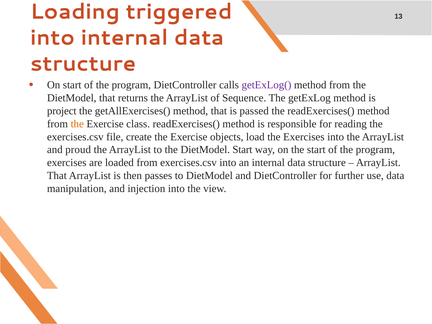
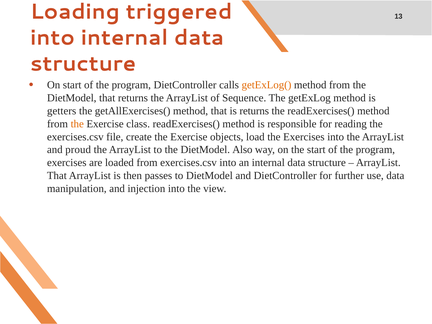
getExLog( colour: purple -> orange
project: project -> getters
is passed: passed -> returns
DietModel Start: Start -> Also
